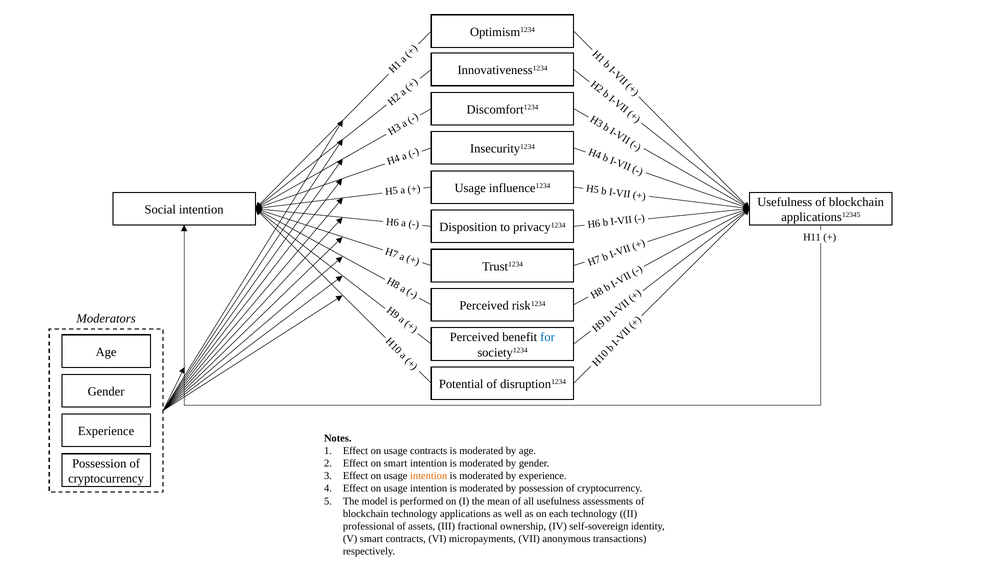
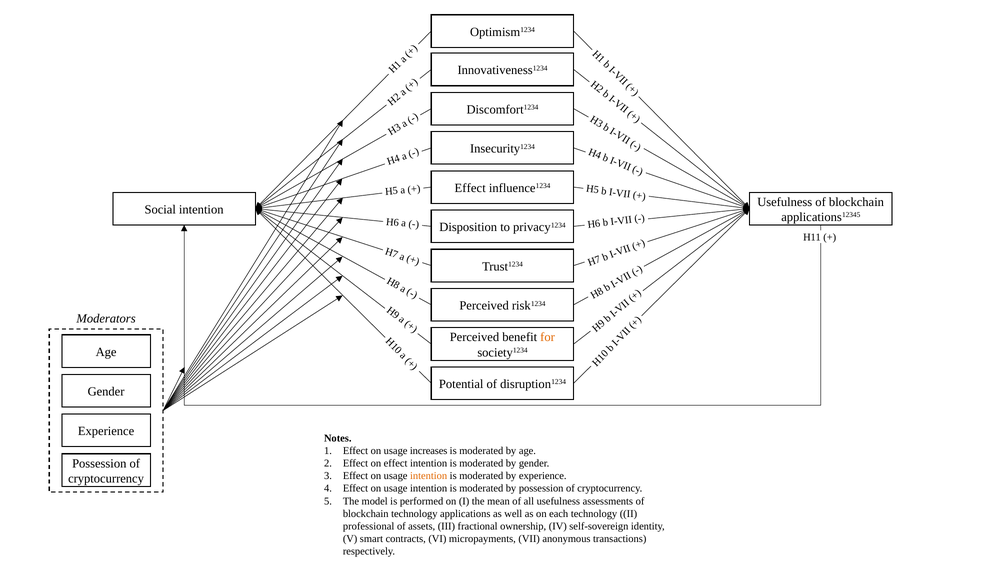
Usage at (470, 188): Usage -> Effect
for colour: blue -> orange
usage contracts: contracts -> increases
on smart: smart -> effect
